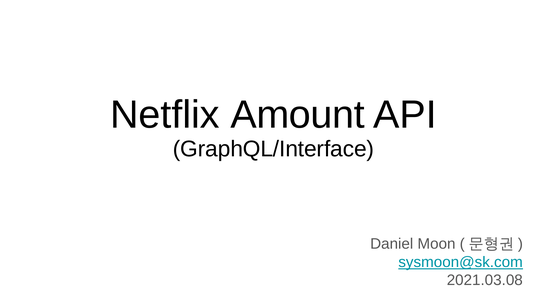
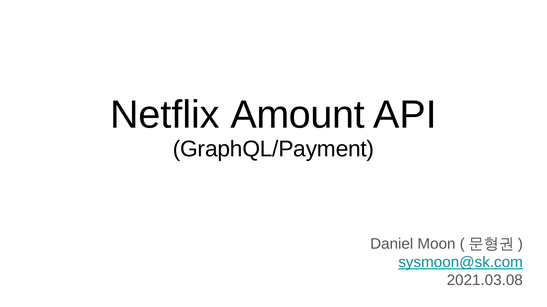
GraphQL/Interface: GraphQL/Interface -> GraphQL/Payment
